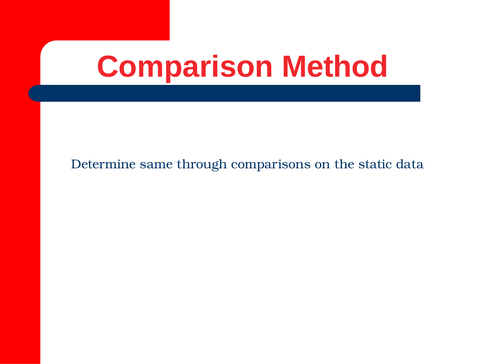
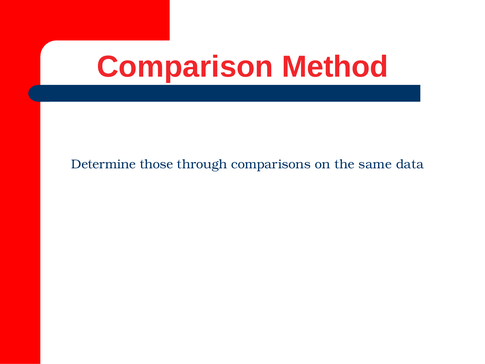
same: same -> those
static: static -> same
